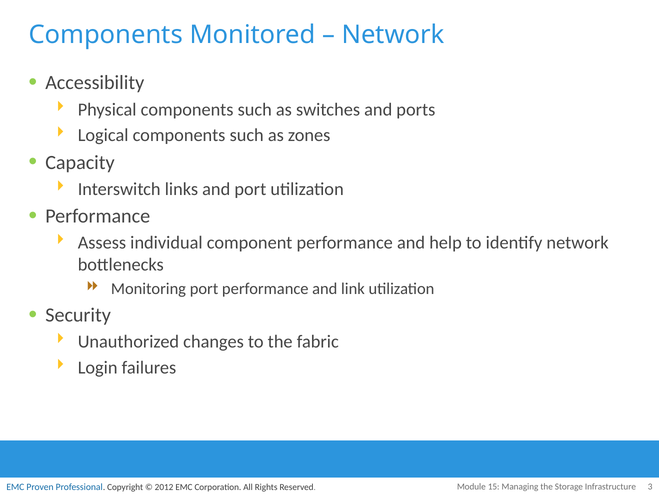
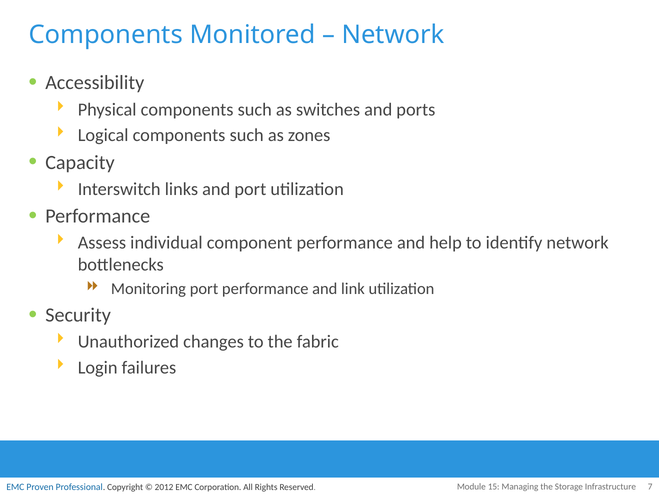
3: 3 -> 7
